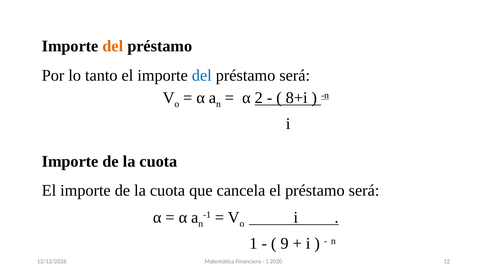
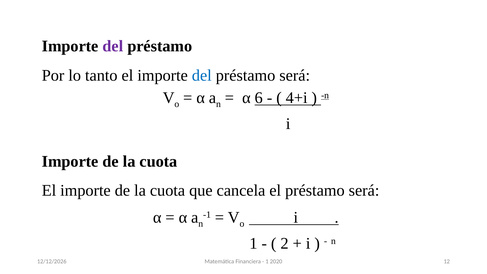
del at (113, 46) colour: orange -> purple
2: 2 -> 6
8+i: 8+i -> 4+i
9: 9 -> 2
